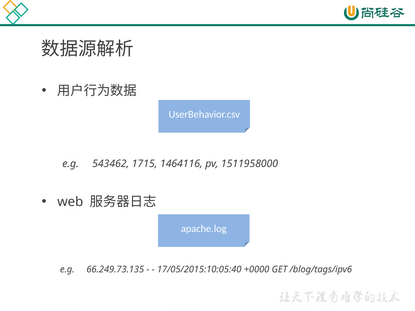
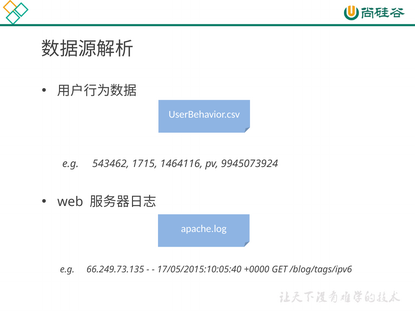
1511958000: 1511958000 -> 9945073924
